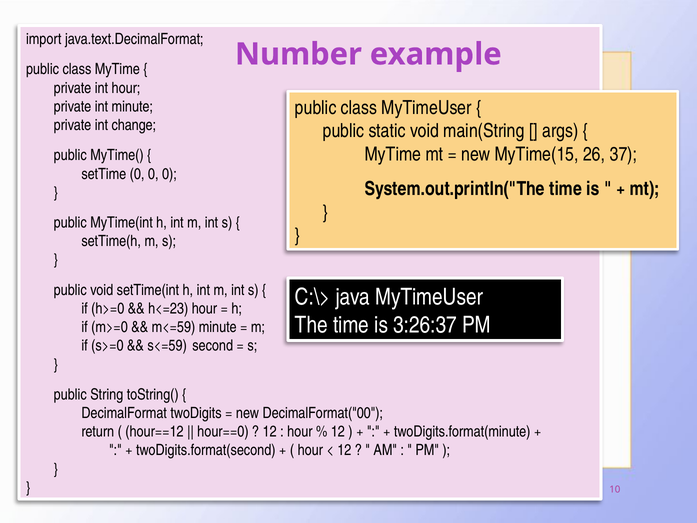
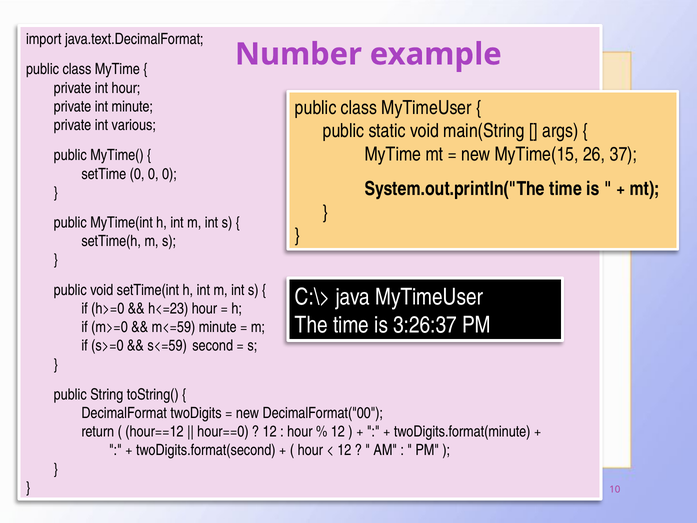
change: change -> various
